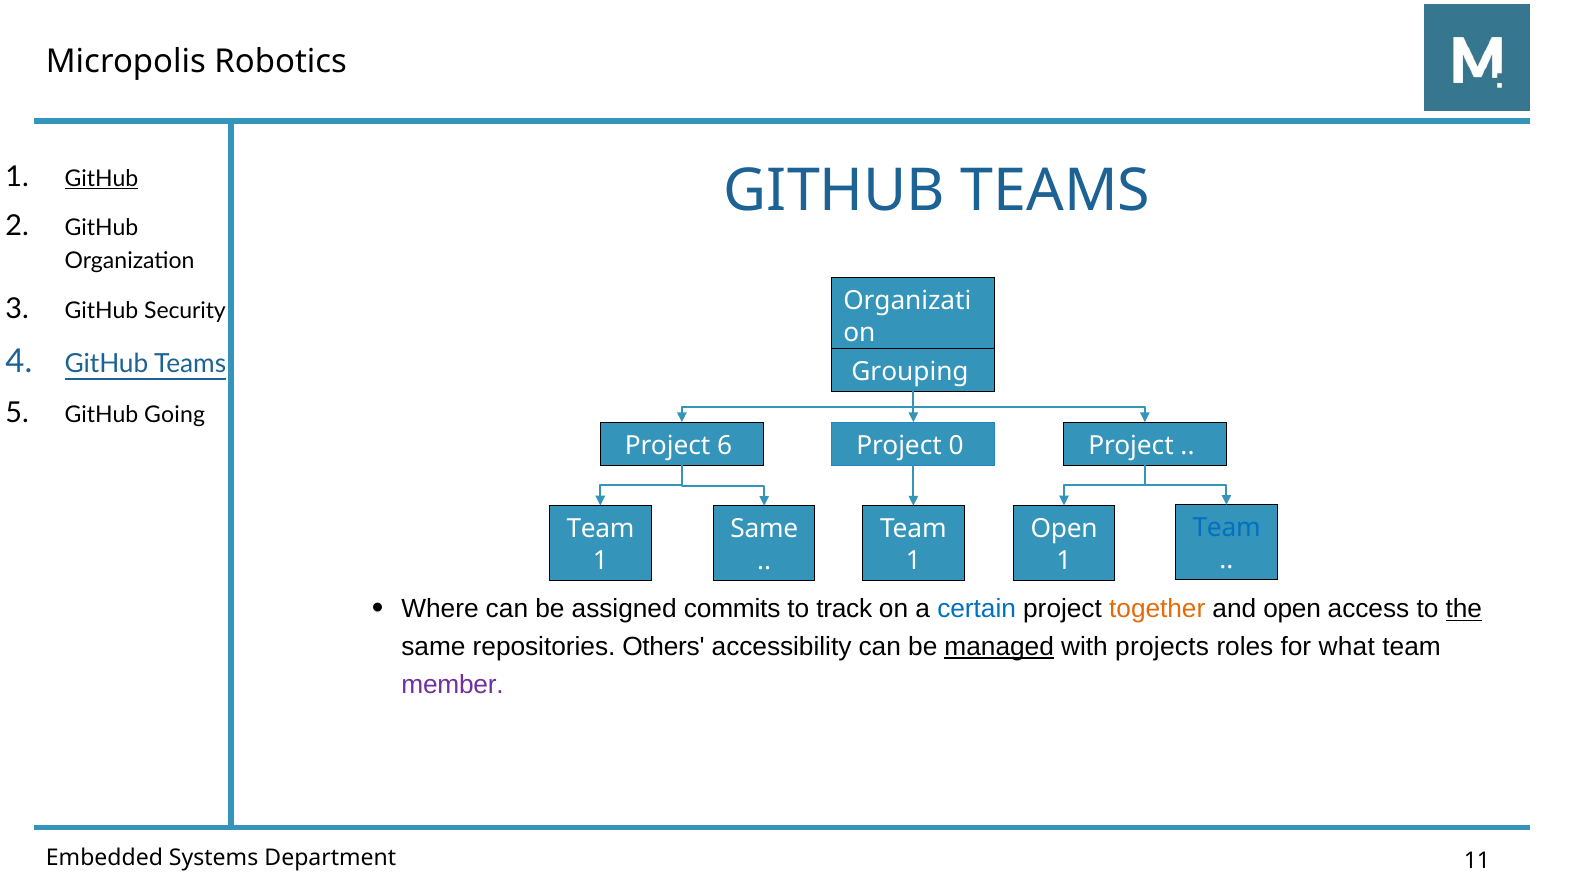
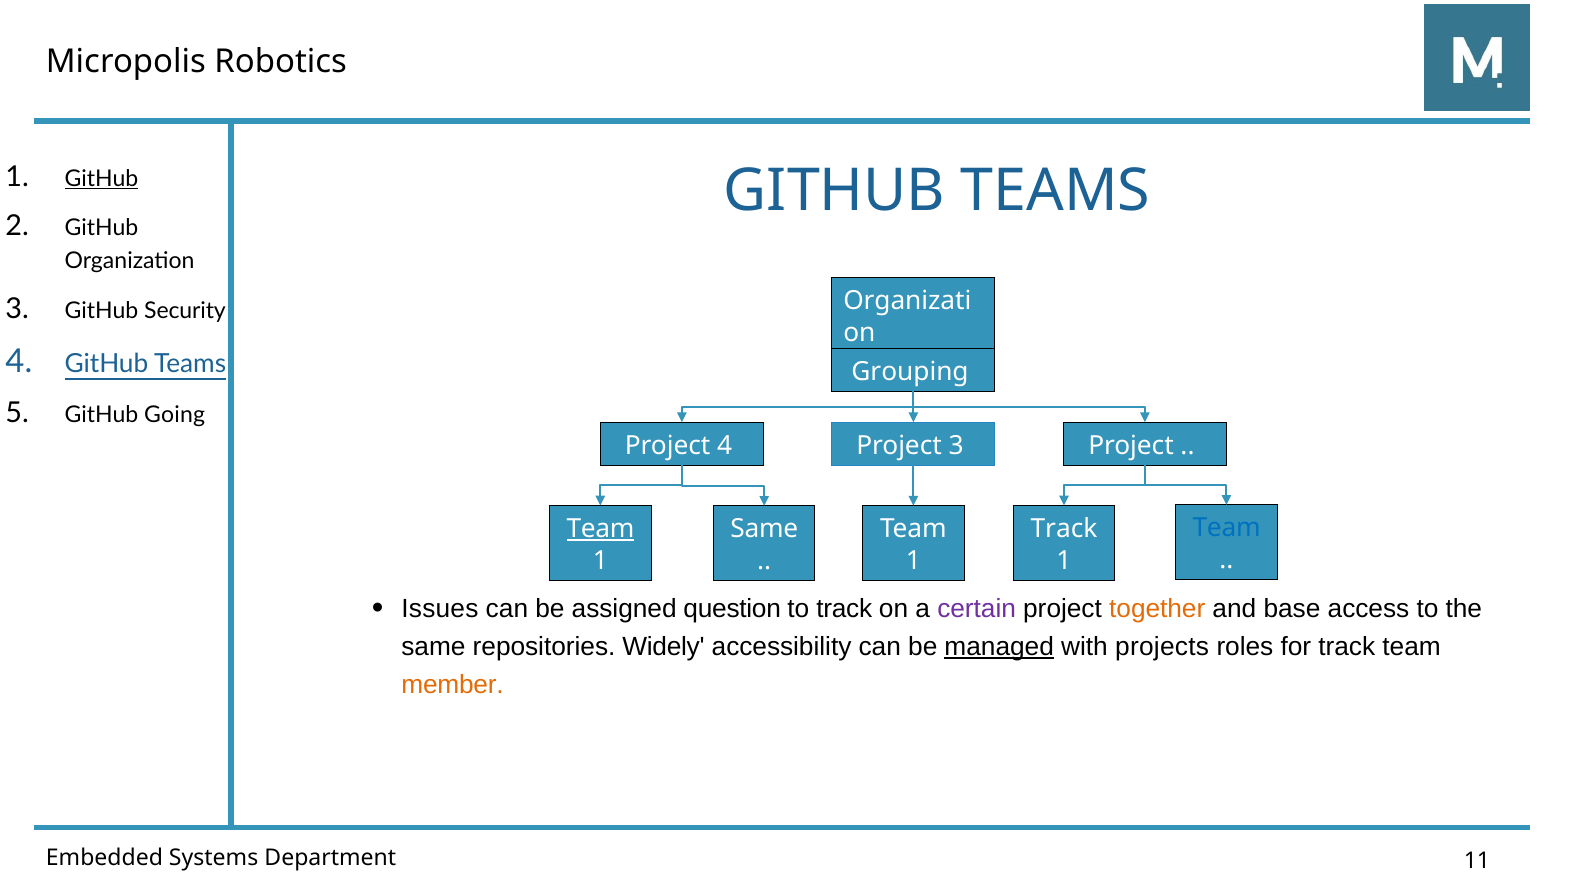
Project 6: 6 -> 4
Project 0: 0 -> 3
Team at (600, 529) underline: none -> present
Open at (1064, 529): Open -> Track
Where: Where -> Issues
commits: commits -> question
certain colour: blue -> purple
and open: open -> base
the underline: present -> none
Others: Others -> Widely
for what: what -> track
member colour: purple -> orange
